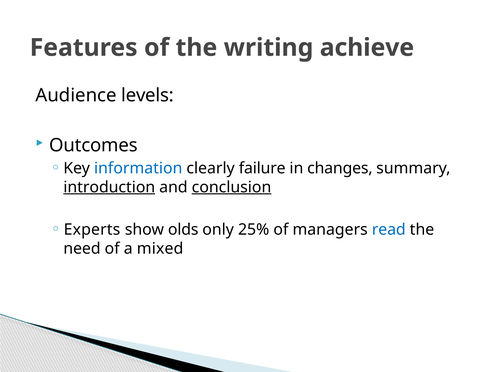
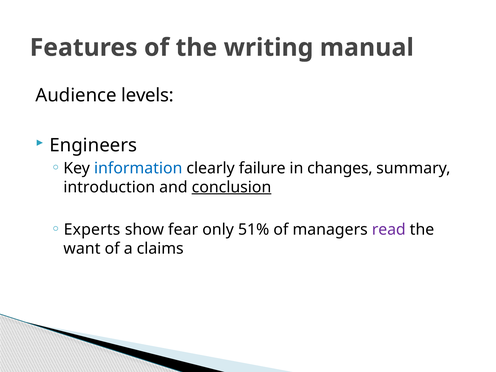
achieve: achieve -> manual
Outcomes: Outcomes -> Engineers
introduction underline: present -> none
olds: olds -> fear
25%: 25% -> 51%
read colour: blue -> purple
need: need -> want
mixed: mixed -> claims
